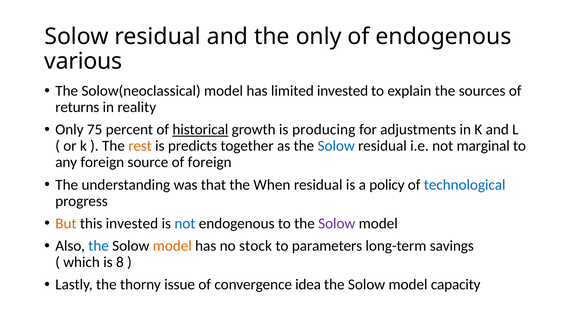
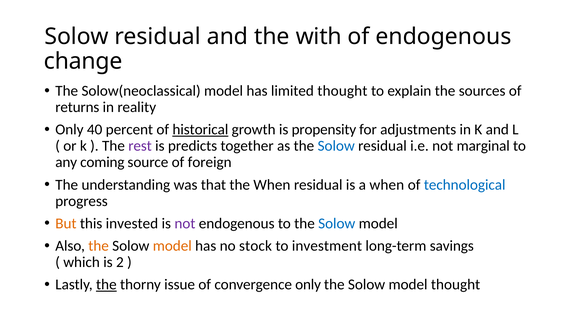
the only: only -> with
various: various -> change
limited invested: invested -> thought
75: 75 -> 40
producing: producing -> propensity
rest colour: orange -> purple
any foreign: foreign -> coming
a policy: policy -> when
not at (185, 224) colour: blue -> purple
Solow at (337, 224) colour: purple -> blue
the at (99, 246) colour: blue -> orange
parameters: parameters -> investment
8: 8 -> 2
the at (106, 285) underline: none -> present
convergence idea: idea -> only
model capacity: capacity -> thought
